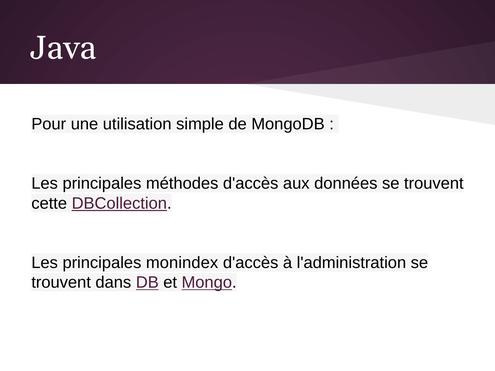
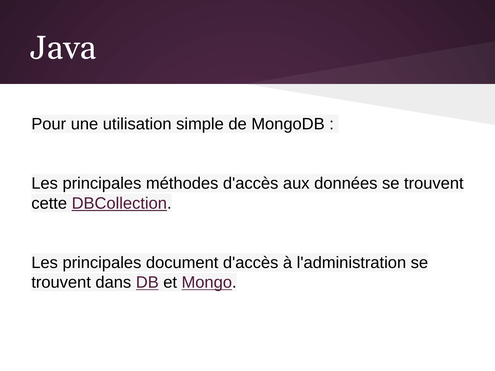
monindex: monindex -> document
